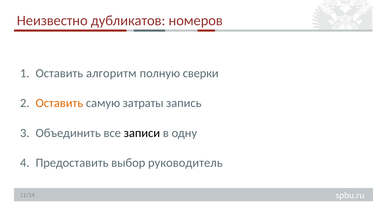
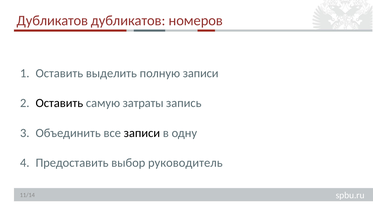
Неизвестно at (52, 21): Неизвестно -> Дубликатов
алгоритм: алгоритм -> выделить
полную сверки: сверки -> записи
Оставить at (59, 103) colour: orange -> black
